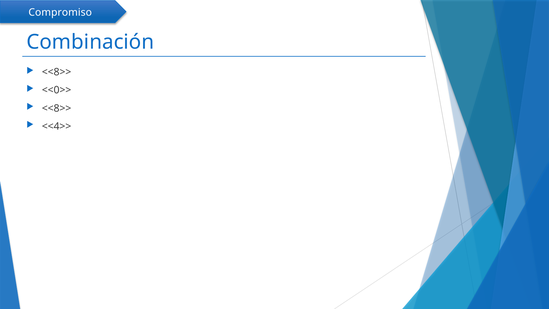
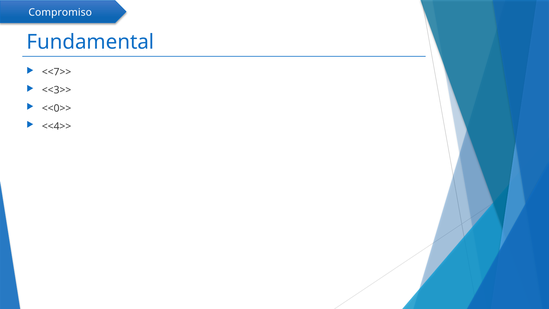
Combinación: Combinación -> Fundamental
<<8>> at (57, 72): <<8>> -> <<7>>
<<0>>: <<0>> -> <<3>>
<<8>> at (57, 108): <<8>> -> <<0>>
